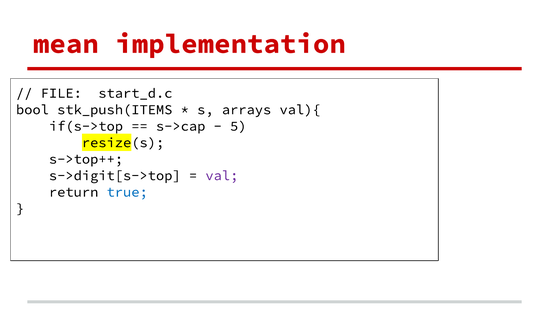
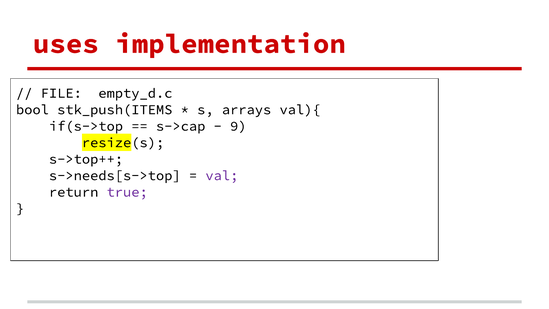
mean: mean -> uses
start_d.c: start_d.c -> empty_d.c
5: 5 -> 9
s->digit[s->top: s->digit[s->top -> s->needs[s->top
true colour: blue -> purple
